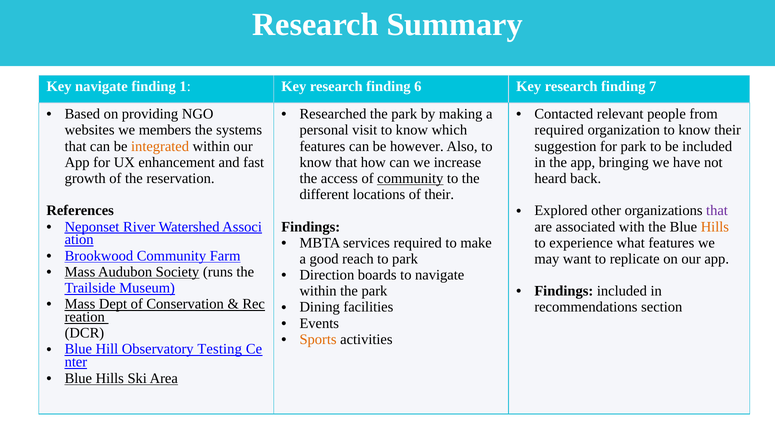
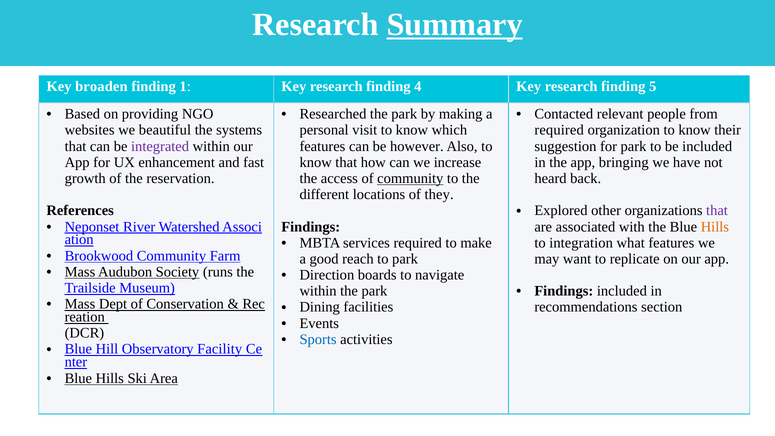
Summary underline: none -> present
Key navigate: navigate -> broaden
6: 6 -> 4
7: 7 -> 5
members: members -> beautiful
integrated colour: orange -> purple
of their: their -> they
experience: experience -> integration
Sports colour: orange -> blue
Testing: Testing -> Facility
